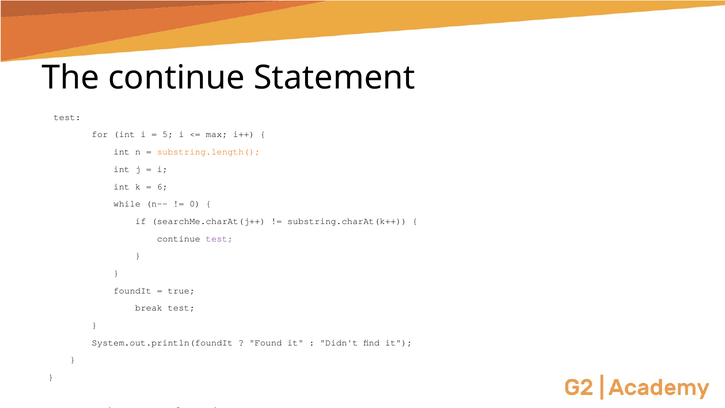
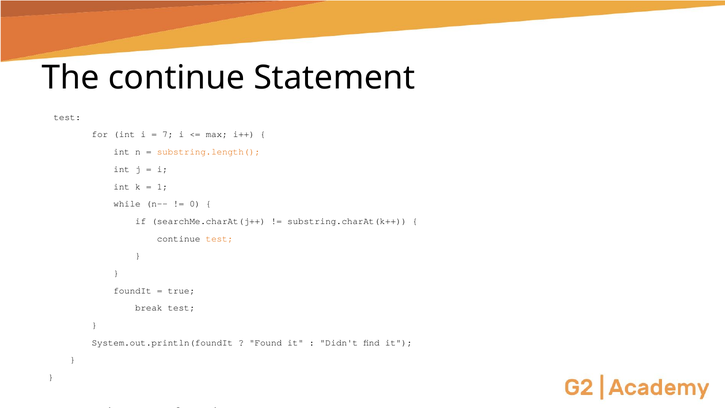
5: 5 -> 7
6: 6 -> 1
test at (219, 238) colour: purple -> orange
